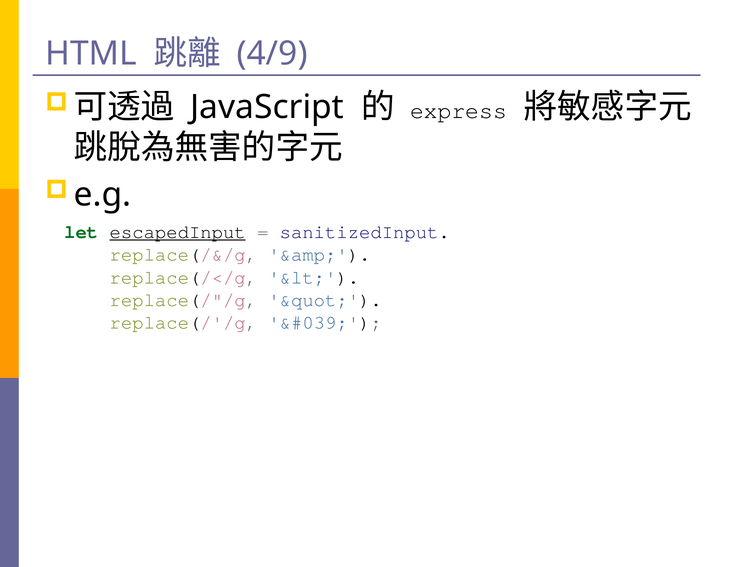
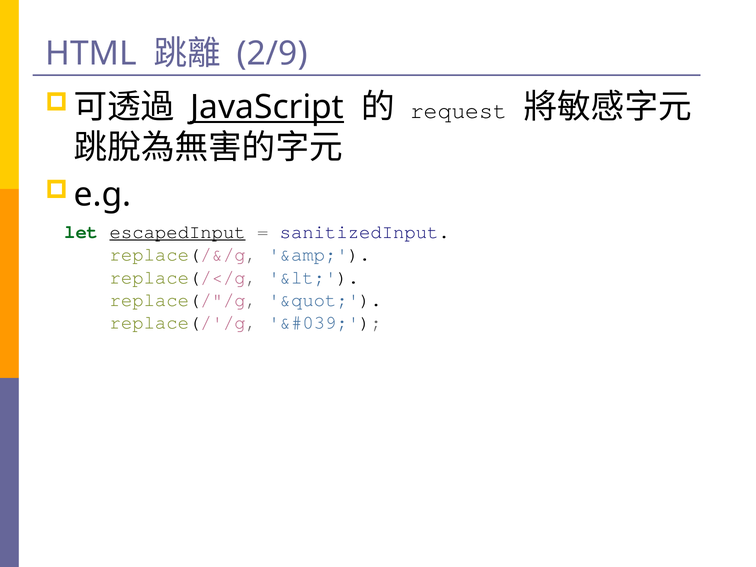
4/9: 4/9 -> 2/9
JavaScript underline: none -> present
express: express -> request
